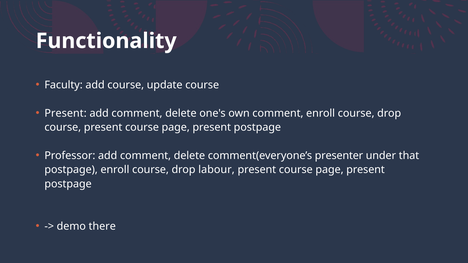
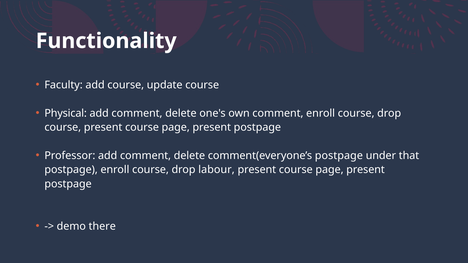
Present at (66, 113): Present -> Physical
comment(everyone’s presenter: presenter -> postpage
